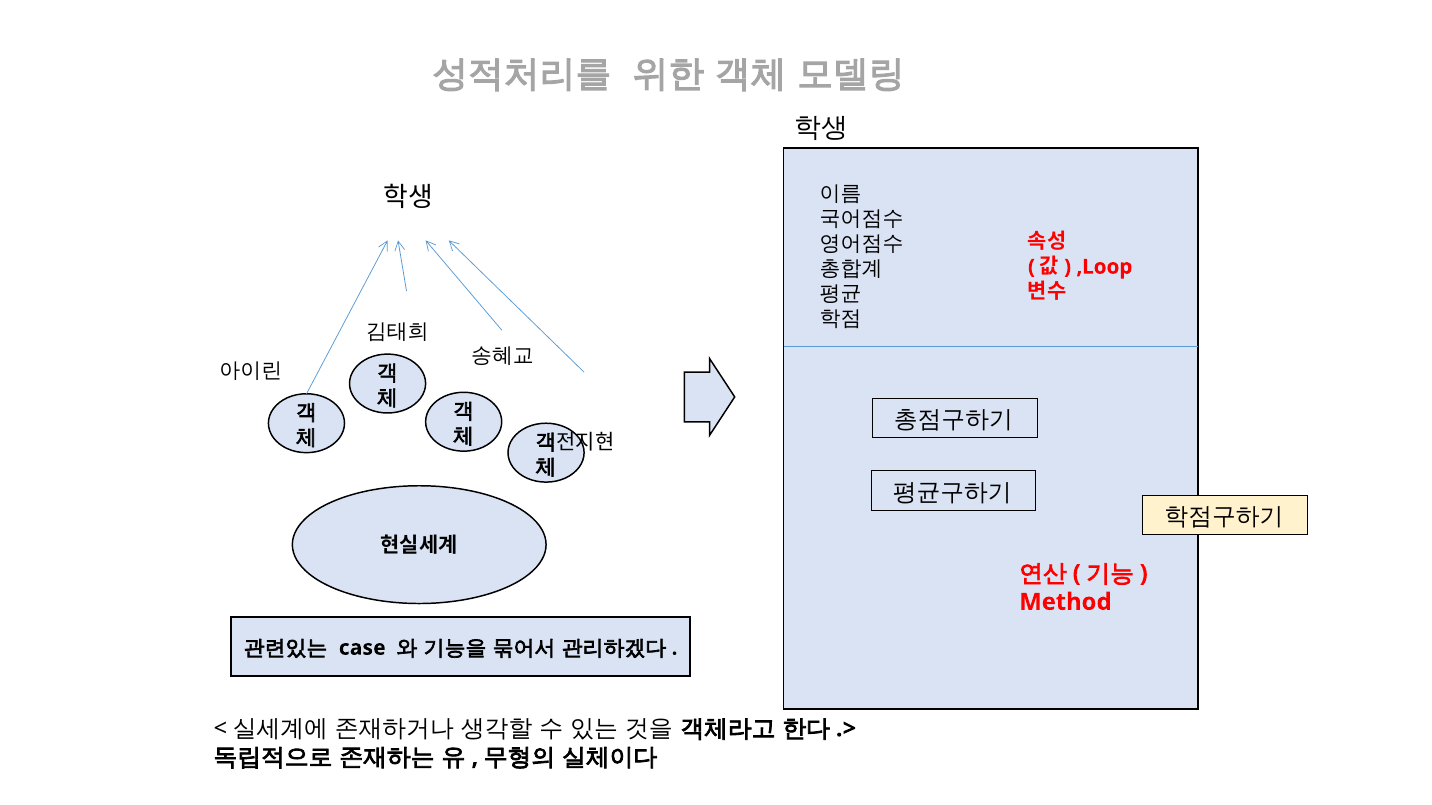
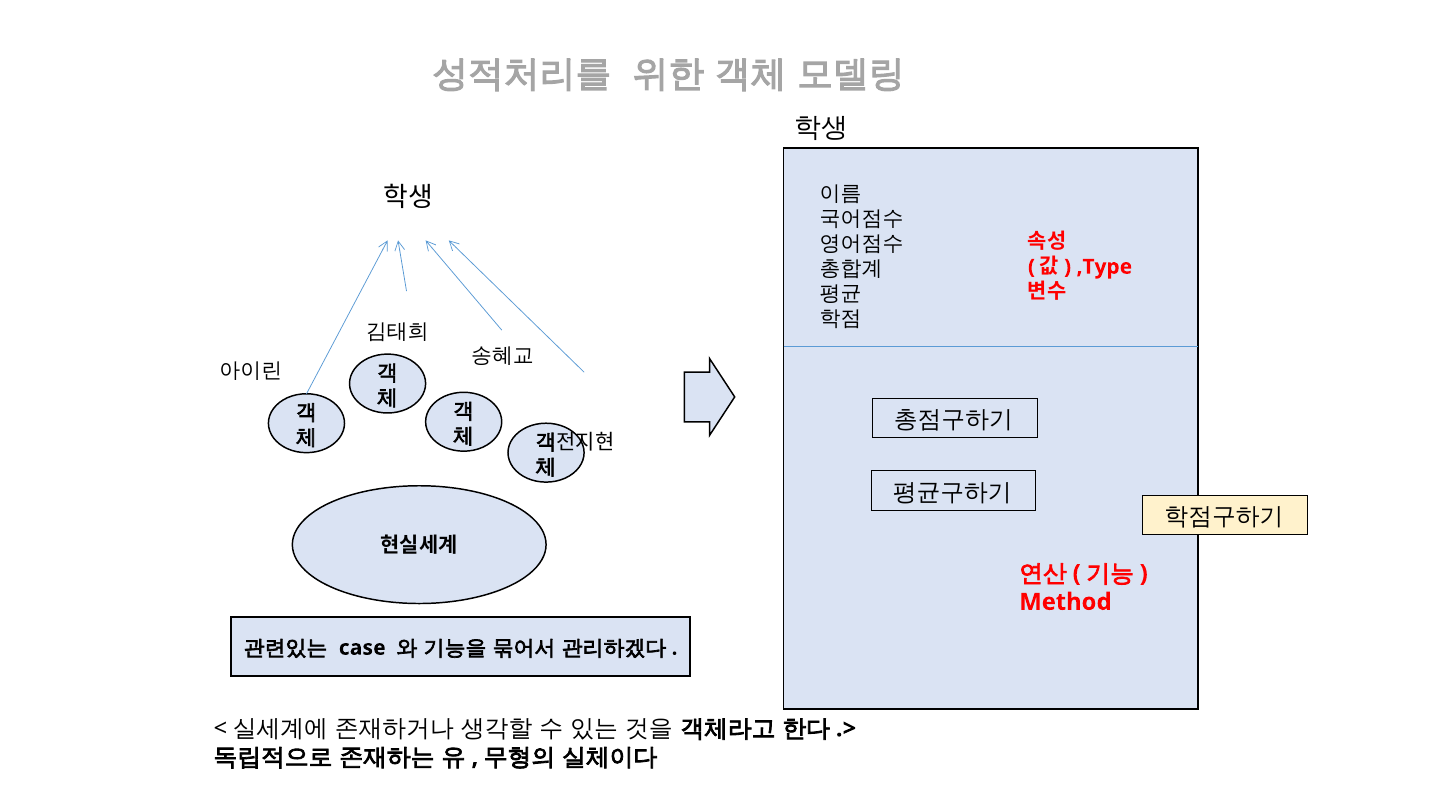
,Loop: ,Loop -> ,Type
